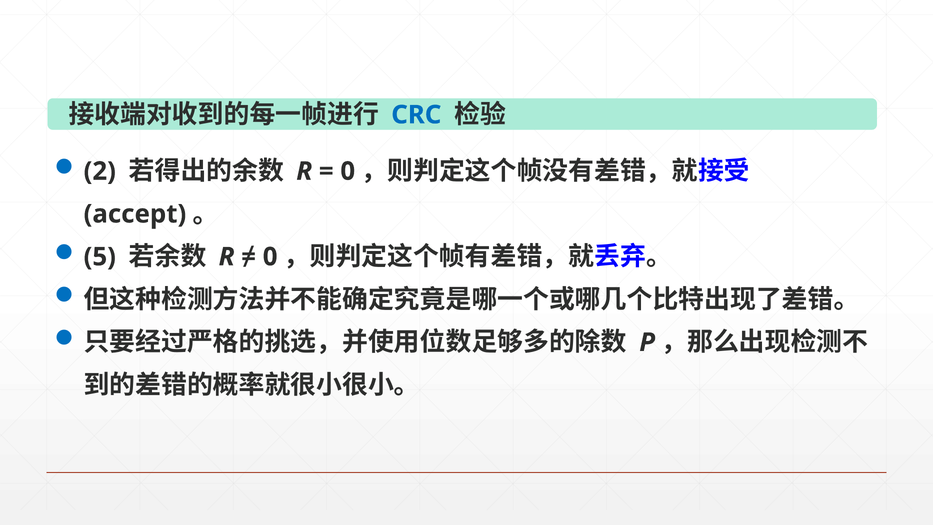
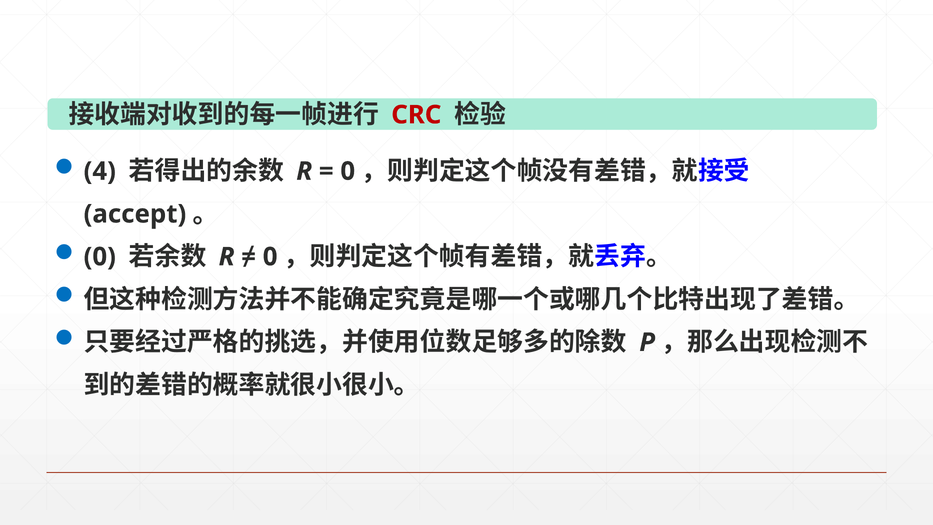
CRC colour: blue -> red
2: 2 -> 4
5 at (100, 257): 5 -> 0
